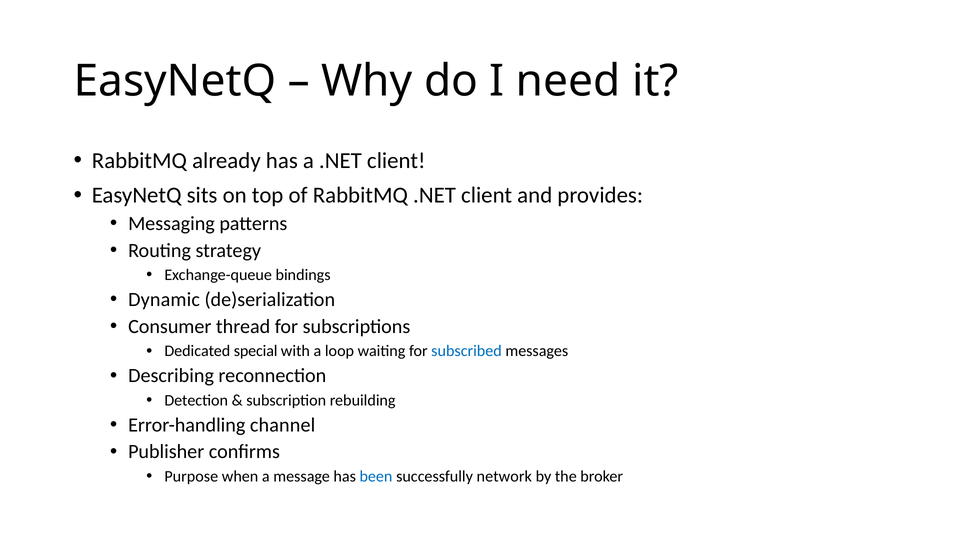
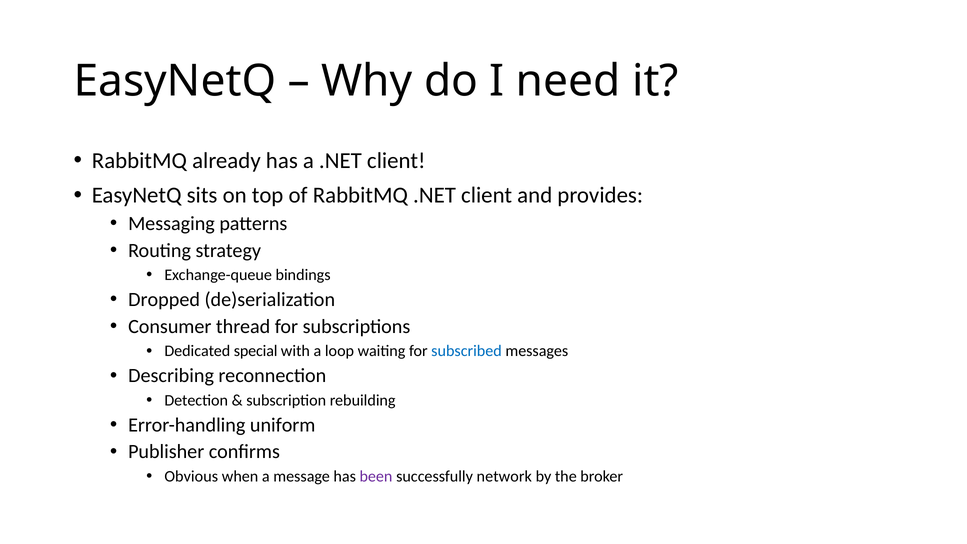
Dynamic: Dynamic -> Dropped
channel: channel -> uniform
Purpose: Purpose -> Obvious
been colour: blue -> purple
